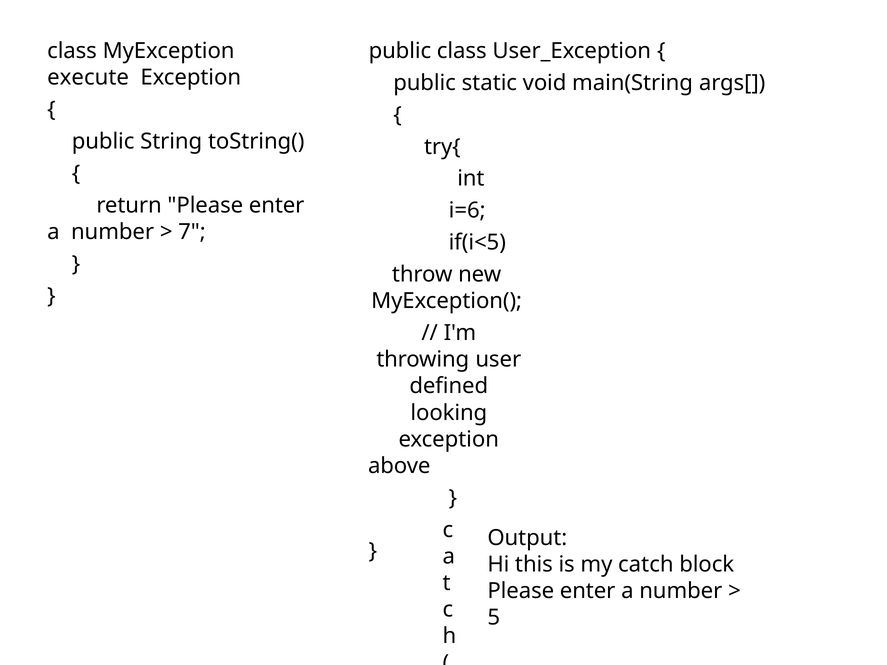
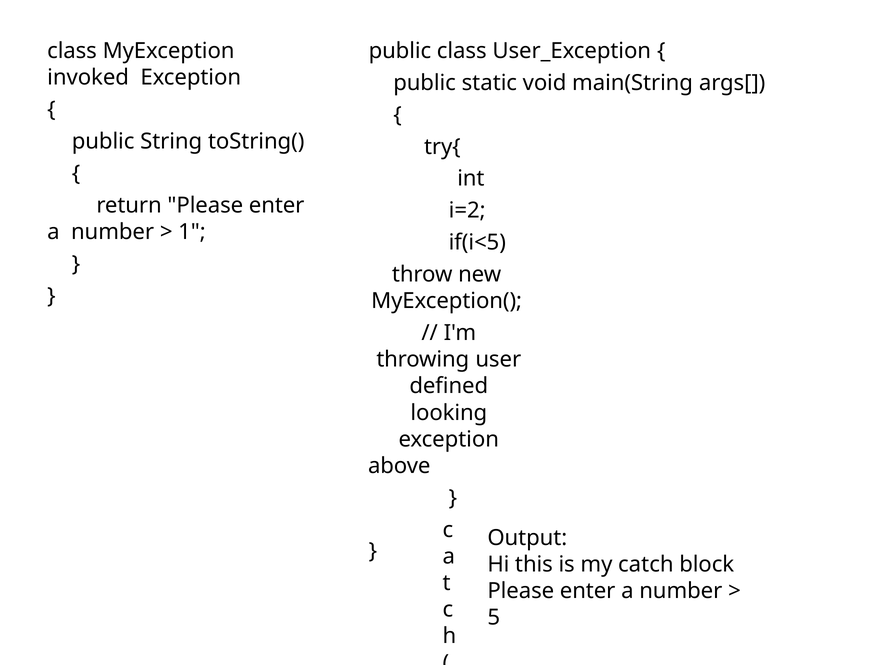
execute: execute -> invoked
i=6: i=6 -> i=2
7: 7 -> 1
